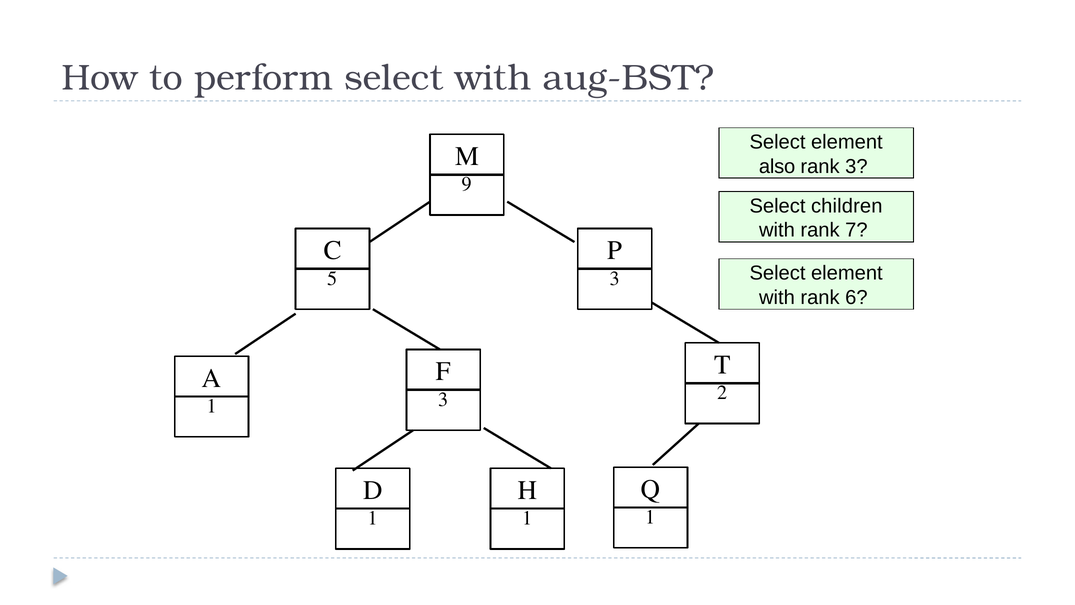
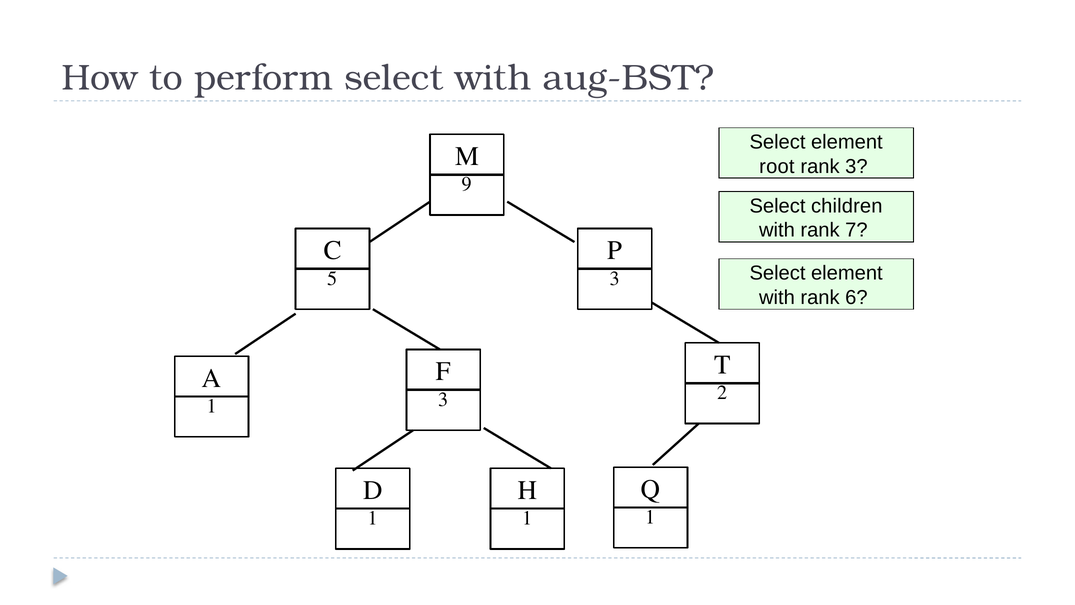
also: also -> root
